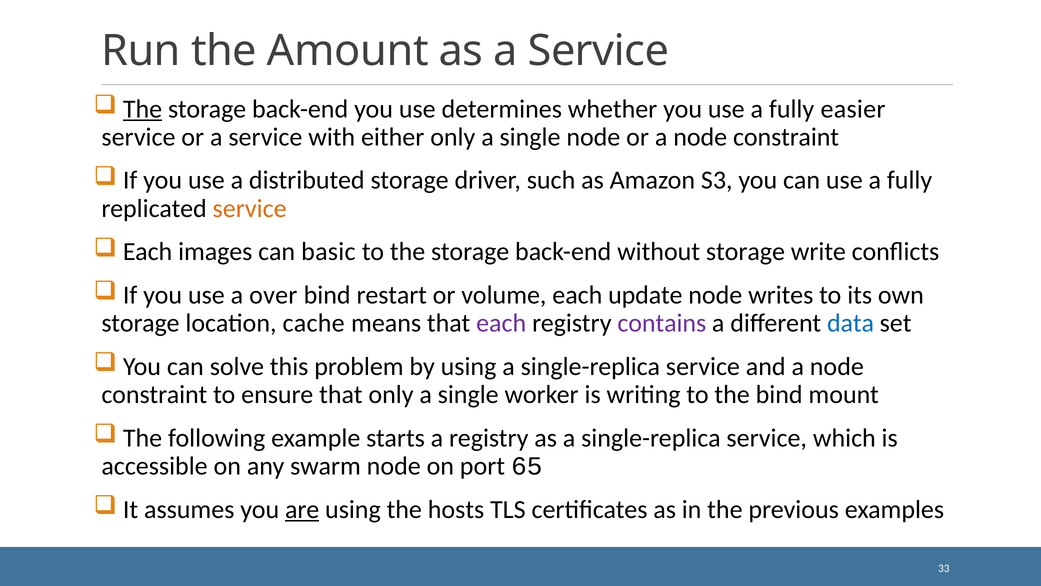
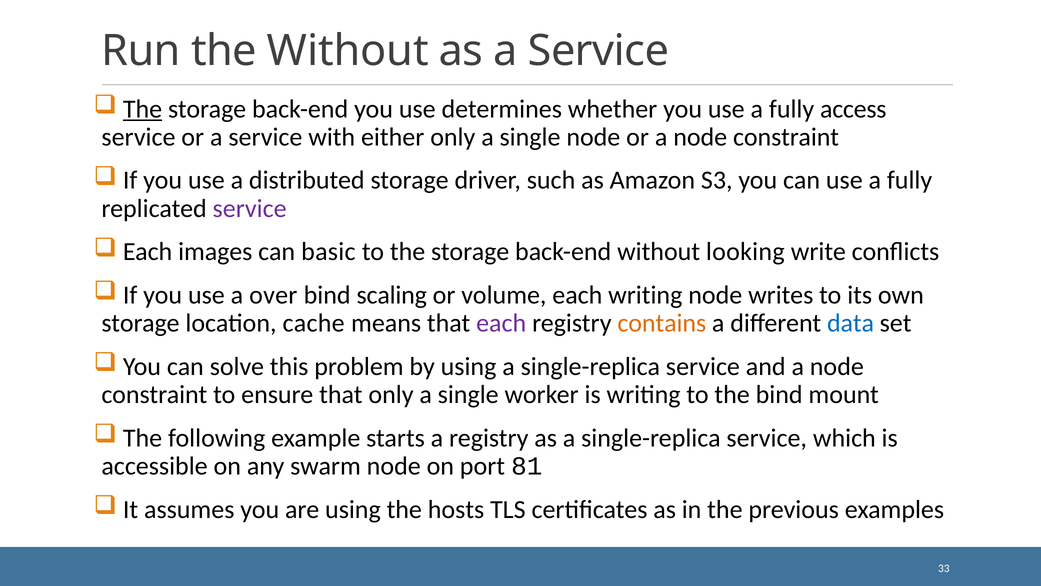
the Amount: Amount -> Without
easier: easier -> access
service at (250, 208) colour: orange -> purple
without storage: storage -> looking
restart: restart -> scaling
each update: update -> writing
contains colour: purple -> orange
65: 65 -> 81
are underline: present -> none
